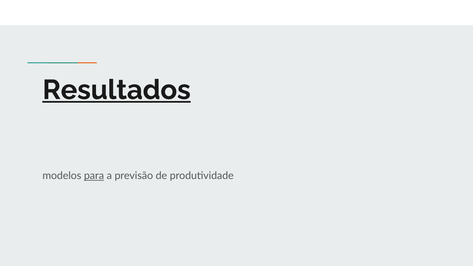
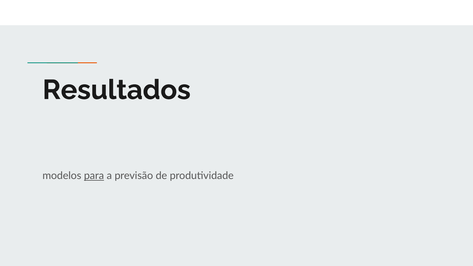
Resultados underline: present -> none
